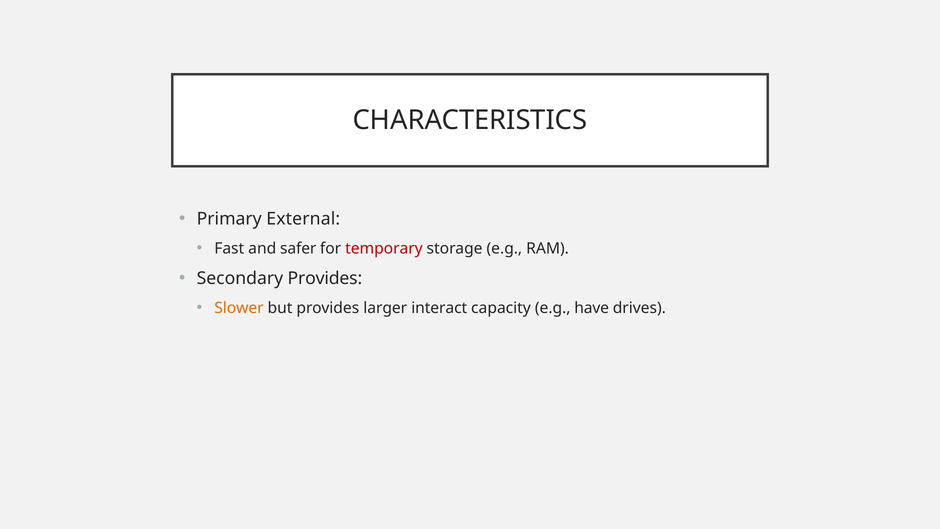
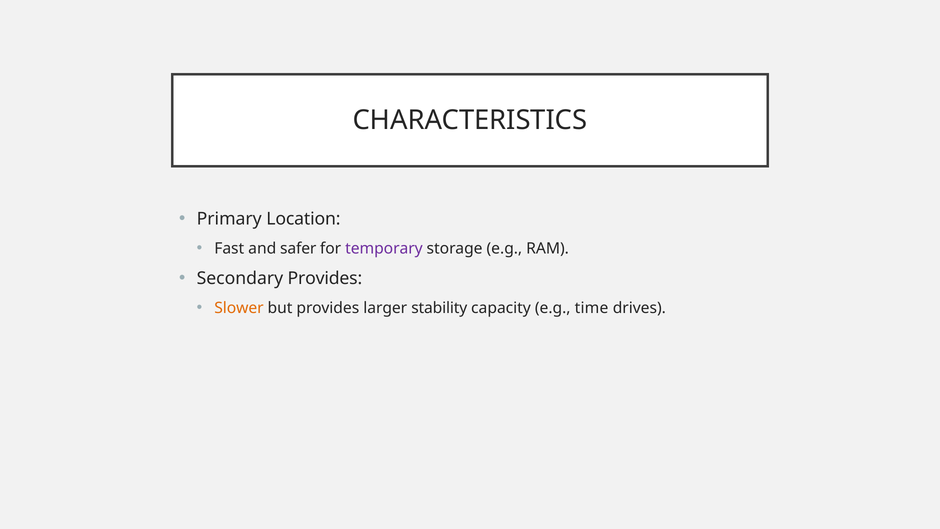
External: External -> Location
temporary colour: red -> purple
interact: interact -> stability
have: have -> time
